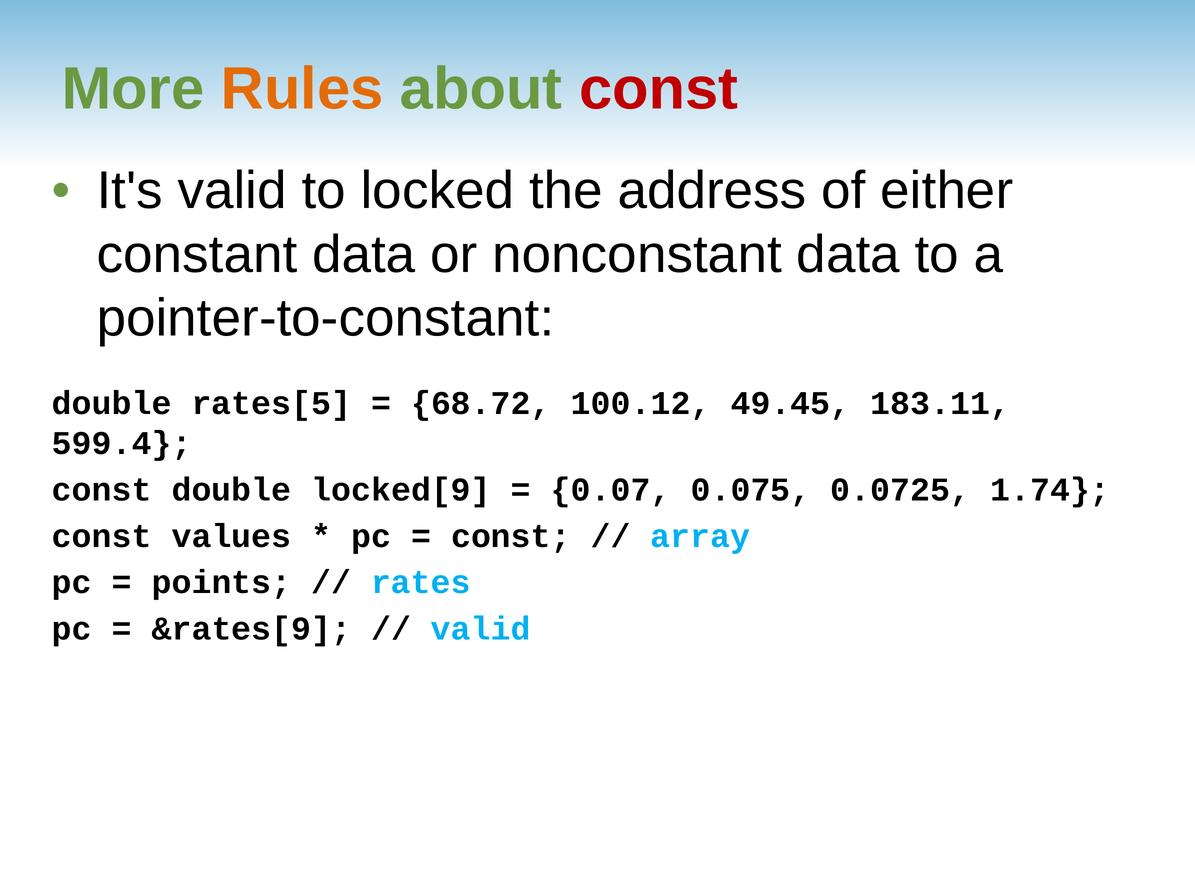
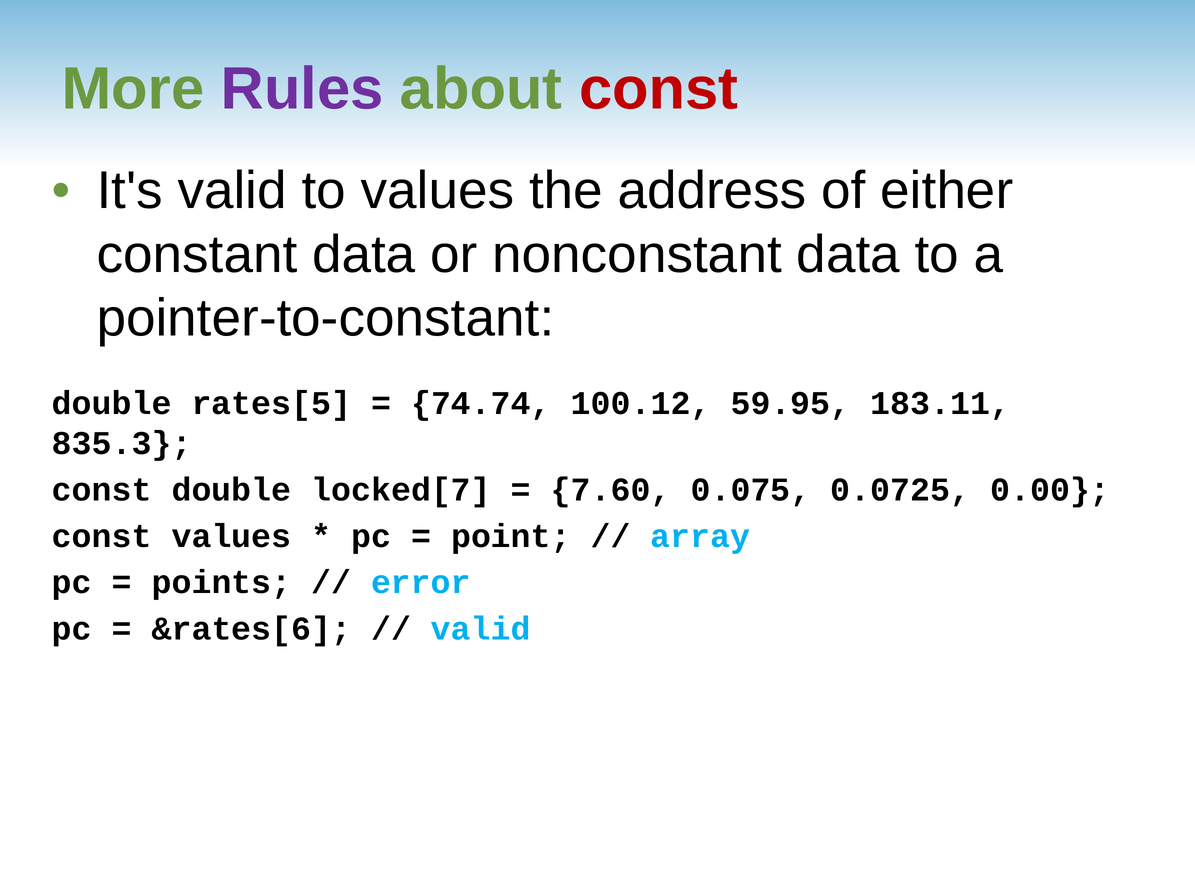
Rules colour: orange -> purple
to locked: locked -> values
68.72: 68.72 -> 74.74
49.45: 49.45 -> 59.95
599.4: 599.4 -> 835.3
locked[9: locked[9 -> locked[7
0.07: 0.07 -> 7.60
1.74: 1.74 -> 0.00
const at (511, 536): const -> point
rates: rates -> error
&rates[9: &rates[9 -> &rates[6
